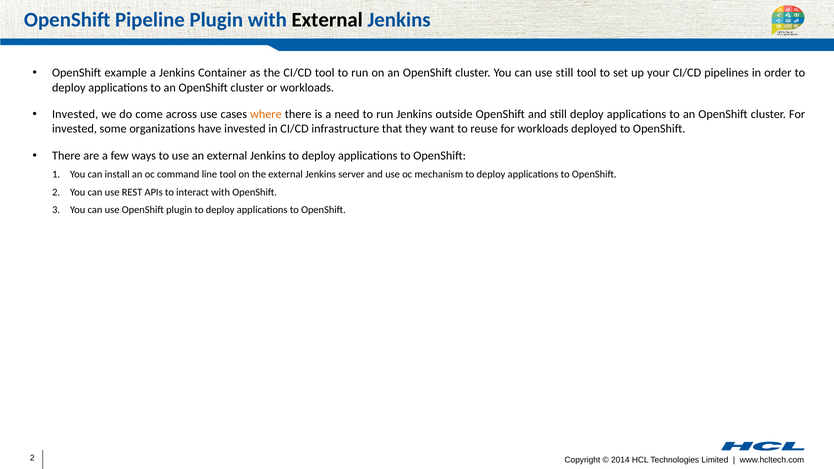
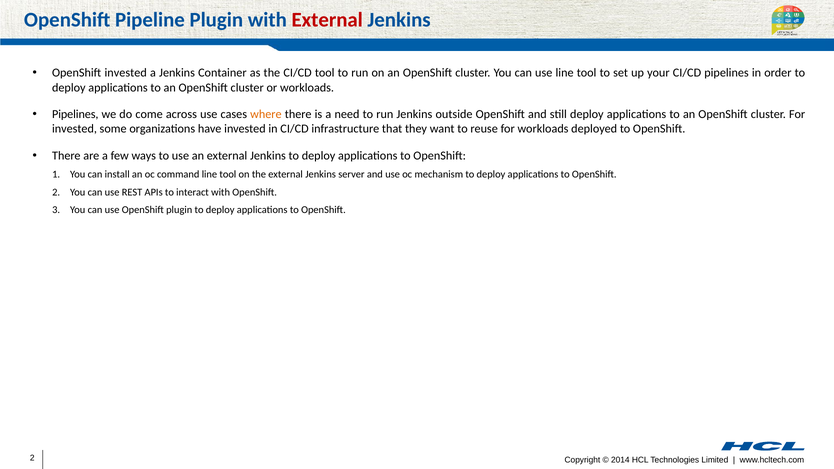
External at (327, 20) colour: black -> red
OpenShift example: example -> invested
use still: still -> line
Invested at (75, 114): Invested -> Pipelines
